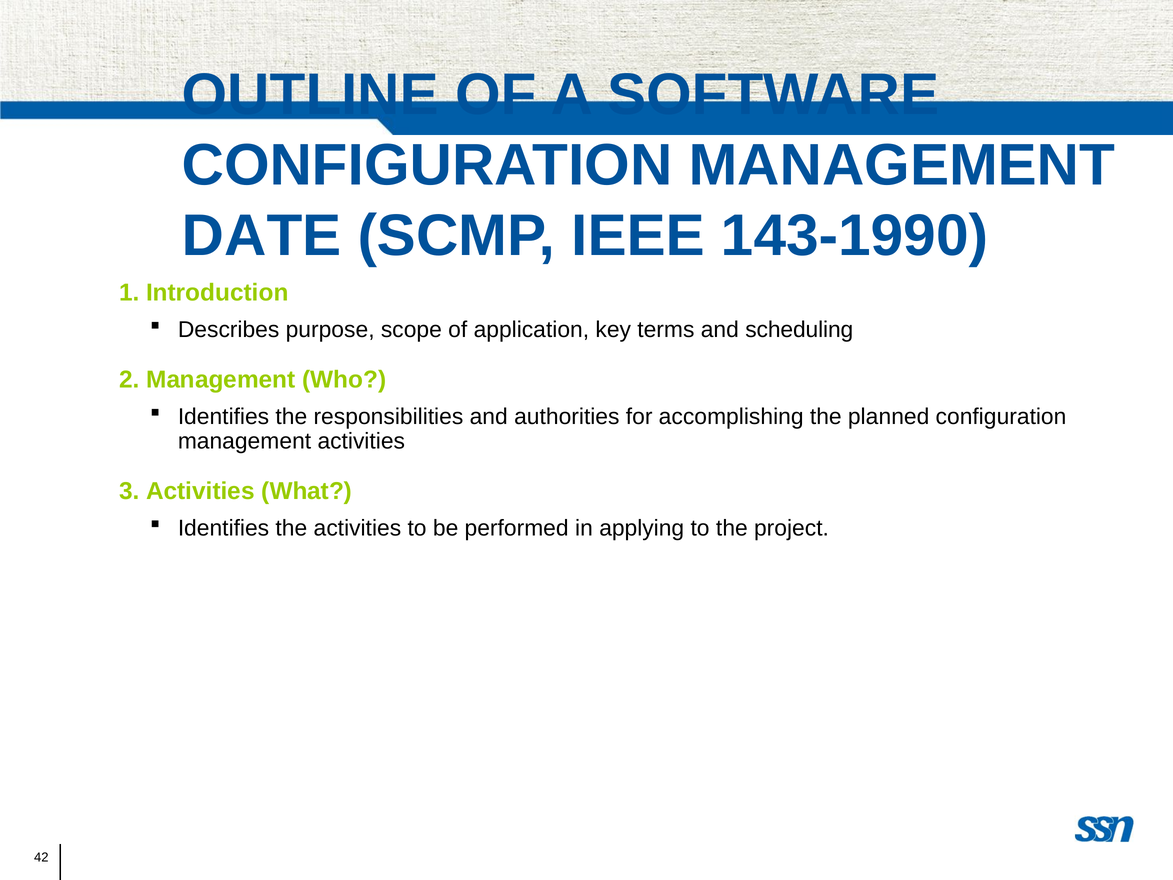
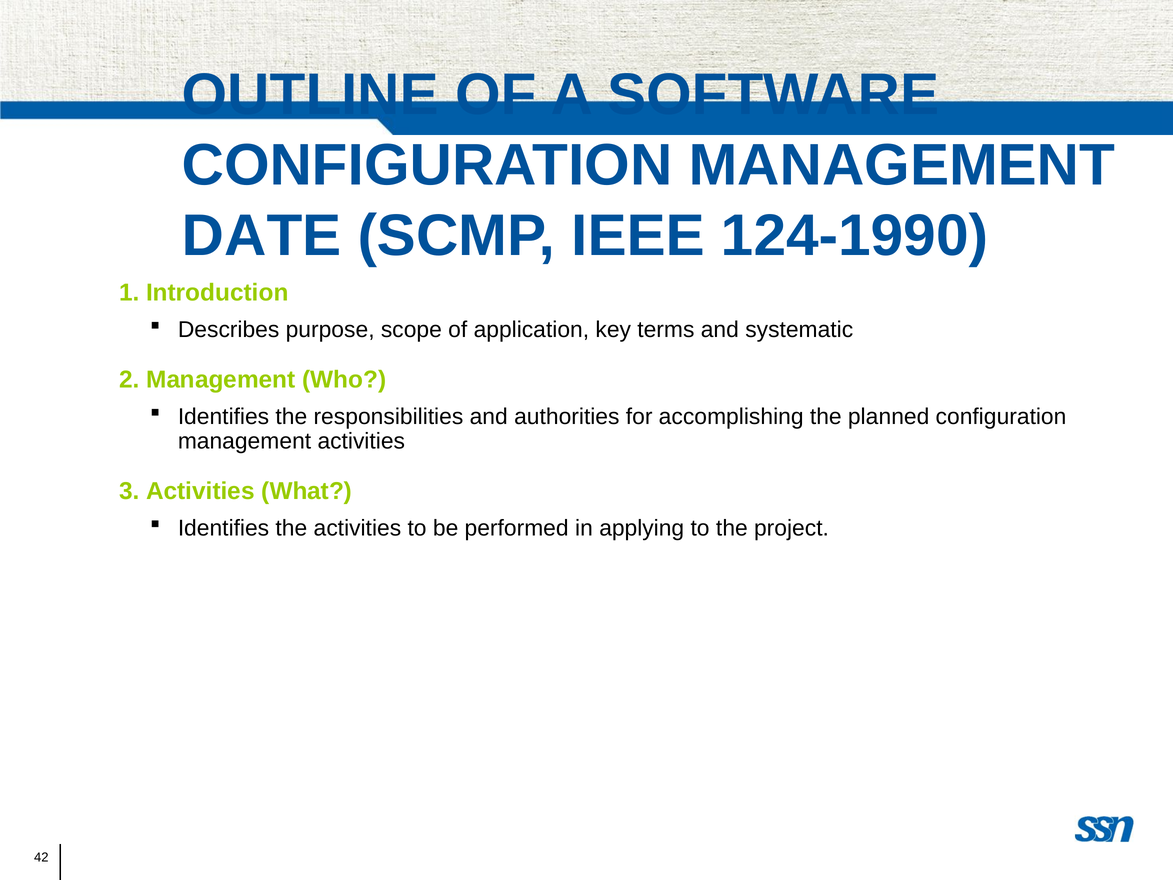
143-1990: 143-1990 -> 124-1990
scheduling: scheduling -> systematic
